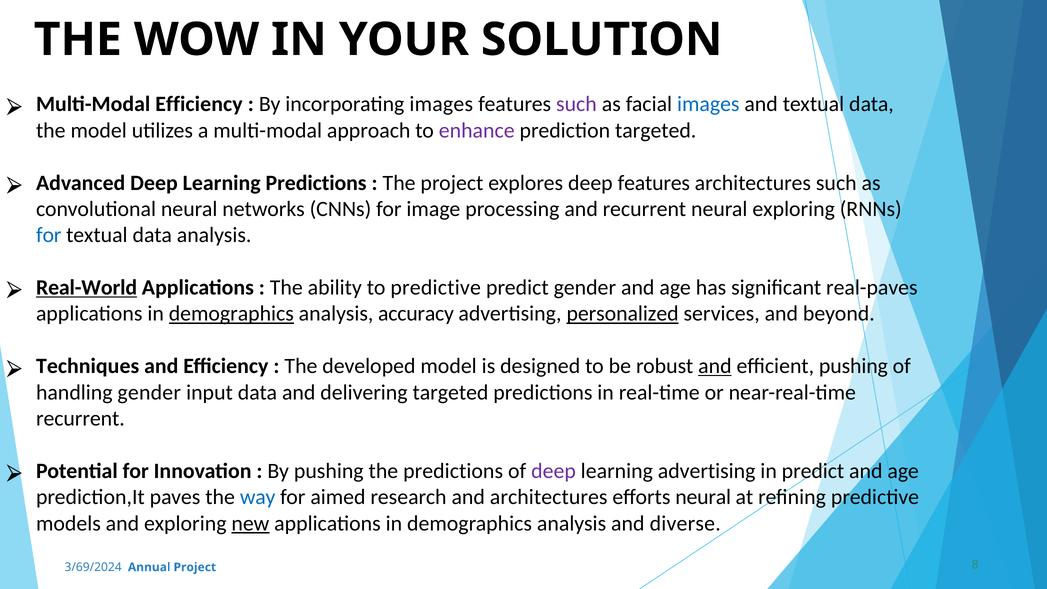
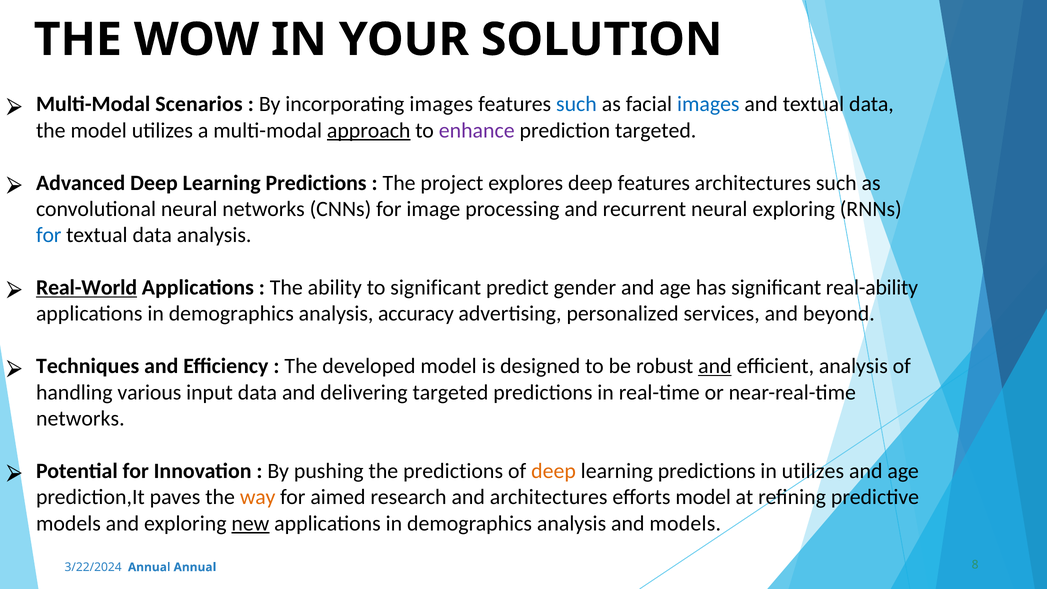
Multi-Modal Efficiency: Efficiency -> Scenarios
such at (576, 104) colour: purple -> blue
approach underline: none -> present
to predictive: predictive -> significant
real-paves: real-paves -> real-ability
demographics at (231, 314) underline: present -> none
personalized underline: present -> none
efficient pushing: pushing -> analysis
handling gender: gender -> various
recurrent at (80, 418): recurrent -> networks
deep at (553, 471) colour: purple -> orange
advertising at (707, 471): advertising -> predictions
in predict: predict -> utilizes
way colour: blue -> orange
efforts neural: neural -> model
and diverse: diverse -> models
3/69/2024: 3/69/2024 -> 3/22/2024
Annual Project: Project -> Annual
